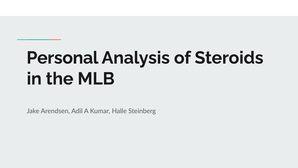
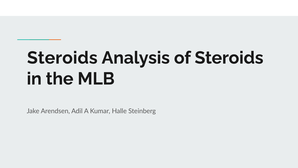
Personal at (62, 58): Personal -> Steroids
